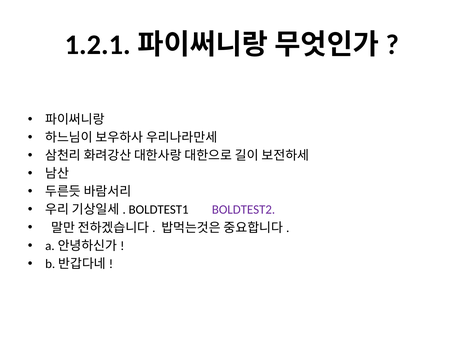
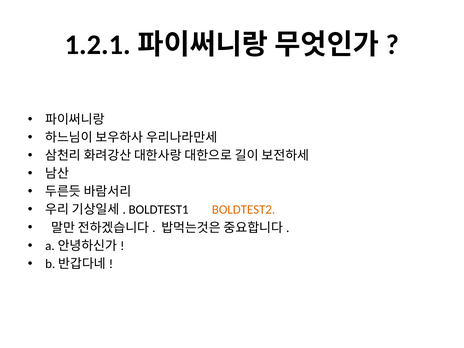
BOLDTEST2 colour: purple -> orange
